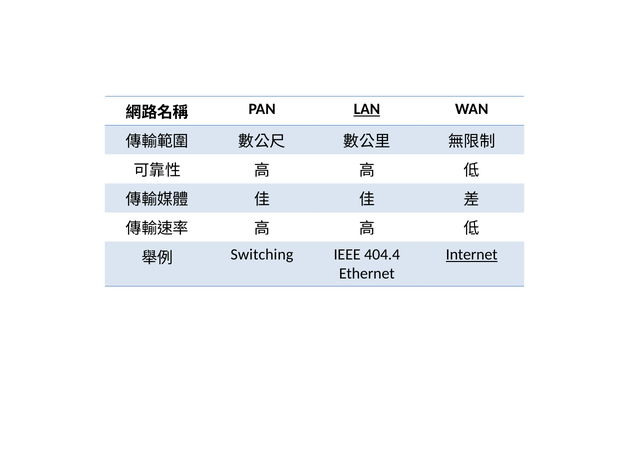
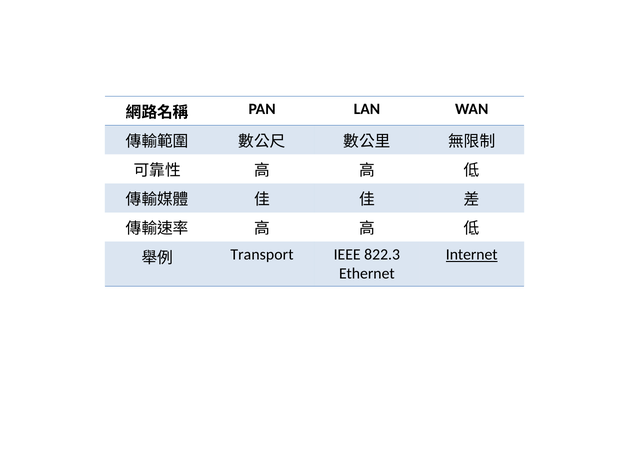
LAN underline: present -> none
Switching: Switching -> Transport
404.4: 404.4 -> 822.3
